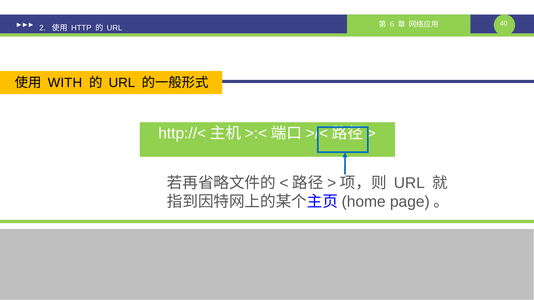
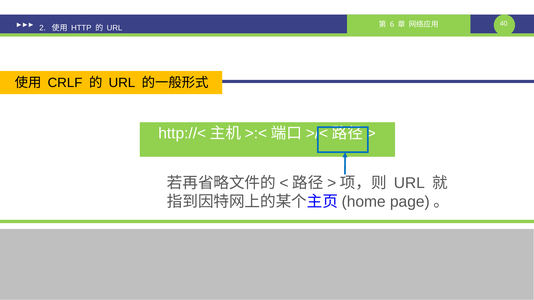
WITH: WITH -> CRLF
